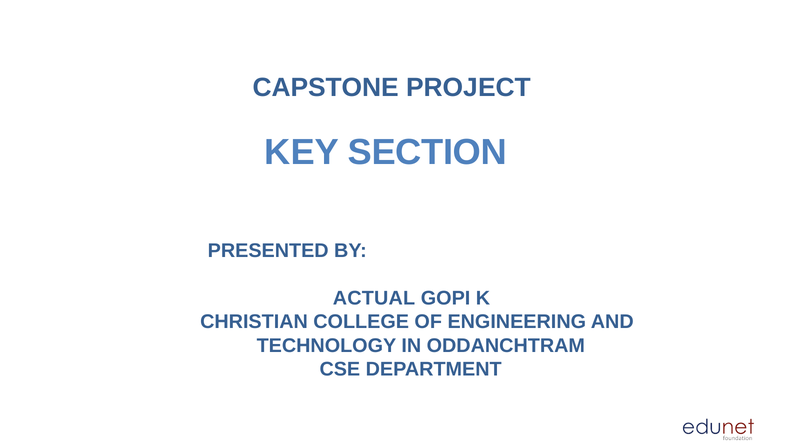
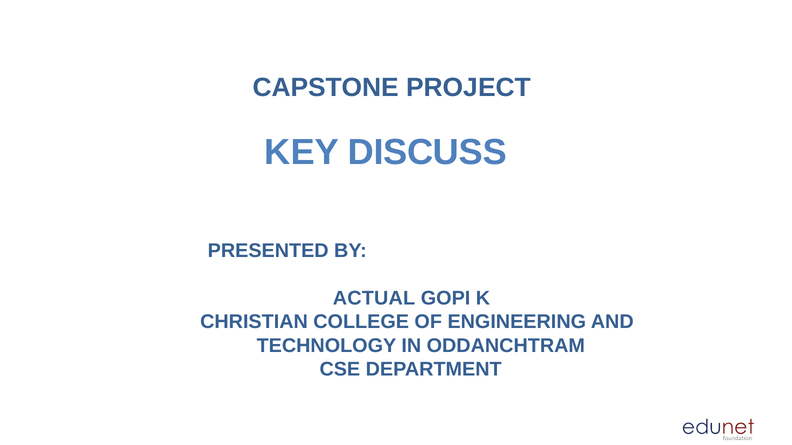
SECTION: SECTION -> DISCUSS
